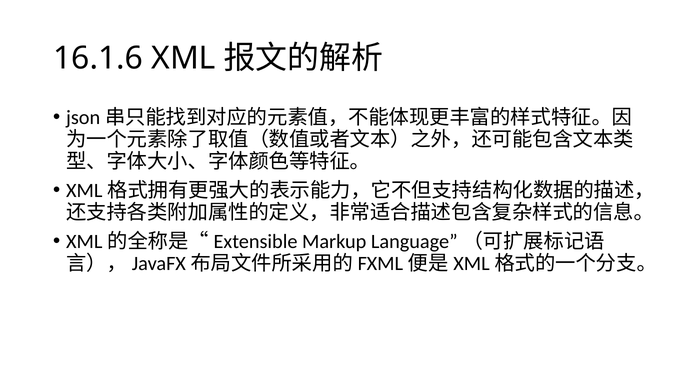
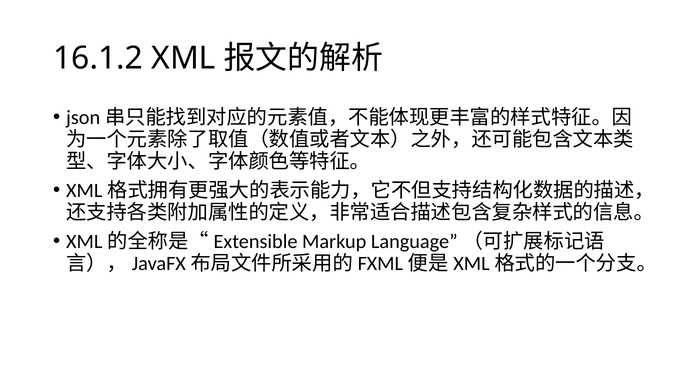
16.1.6: 16.1.6 -> 16.1.2
